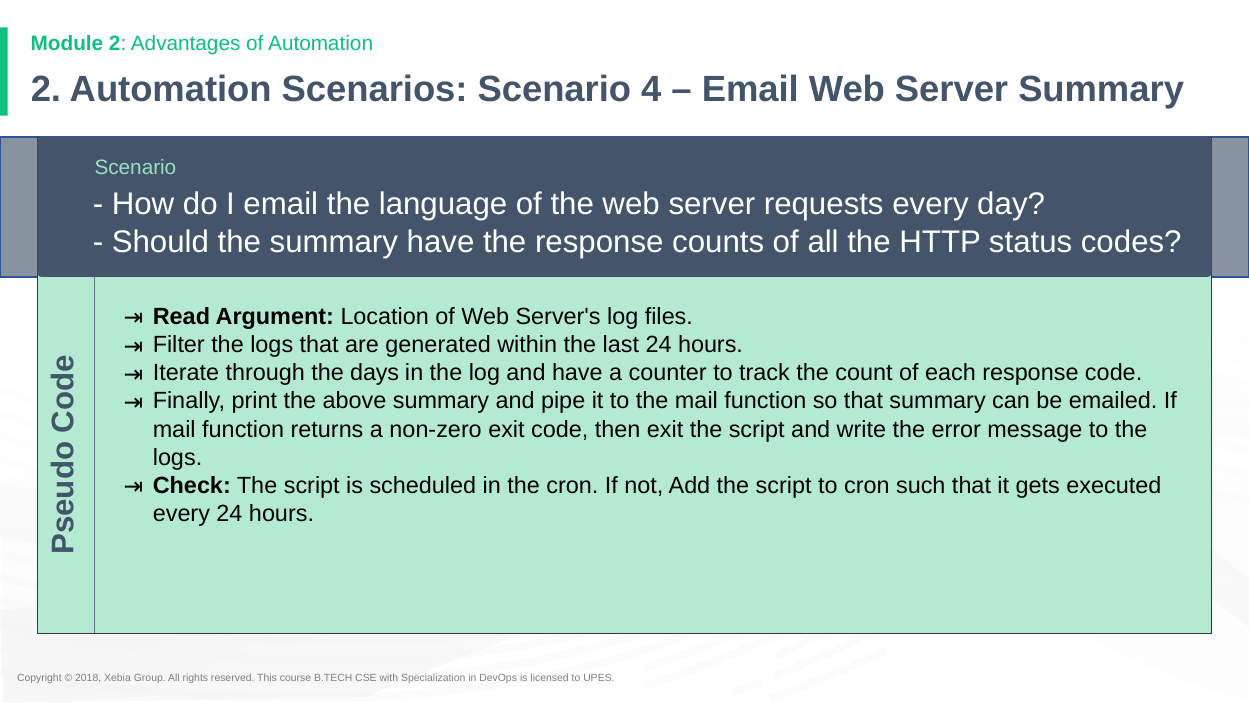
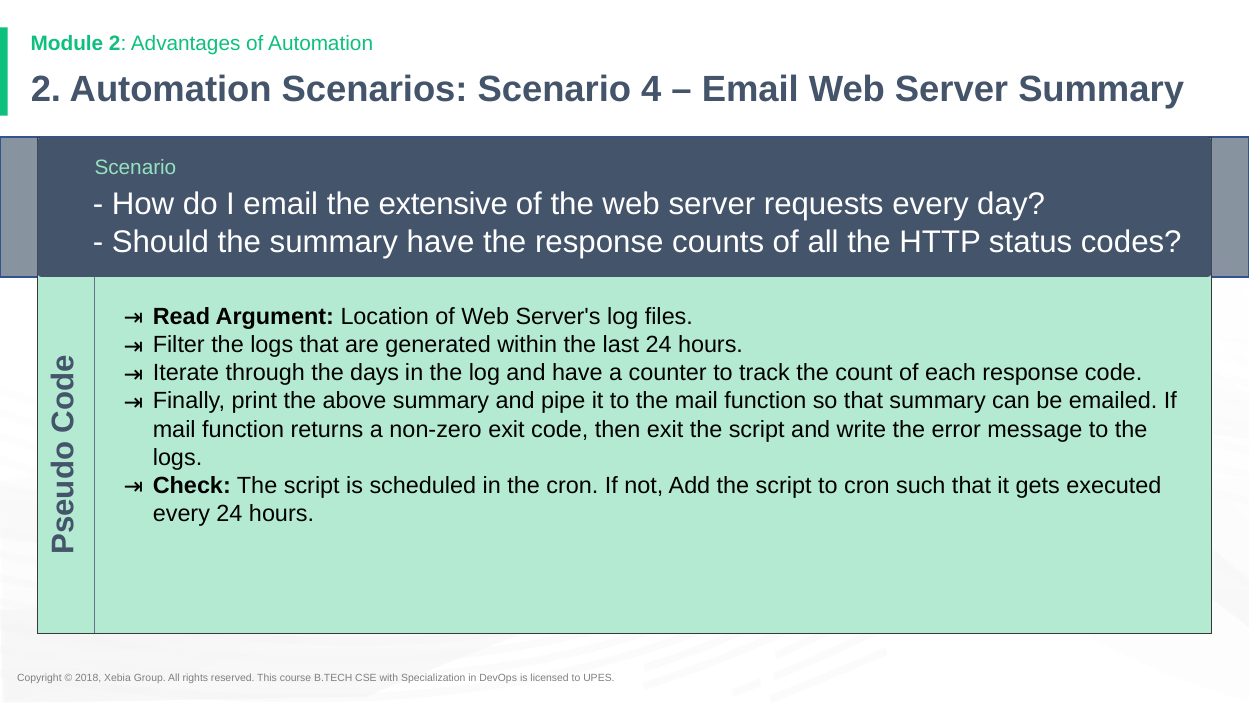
language: language -> extensive
